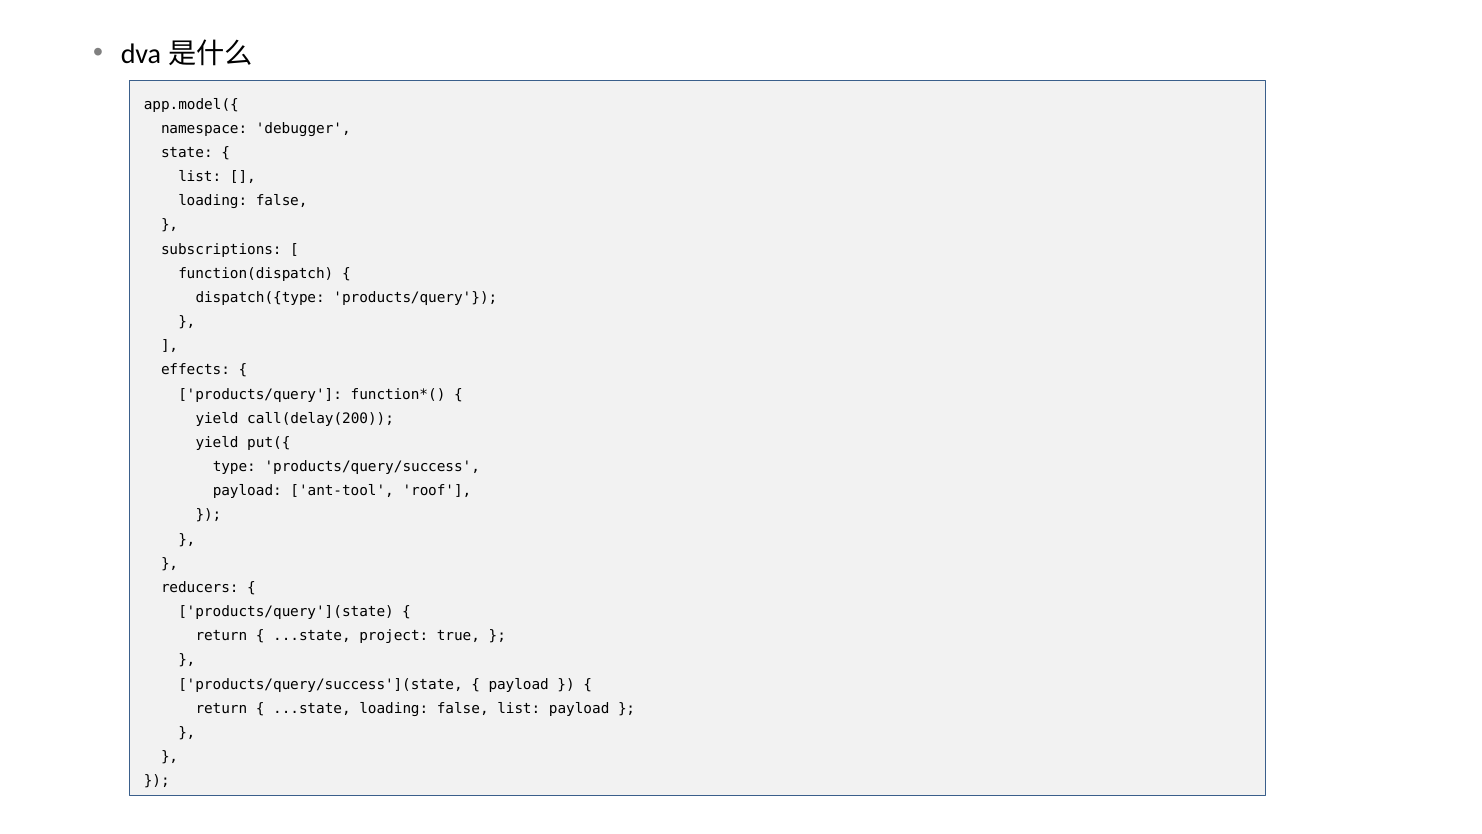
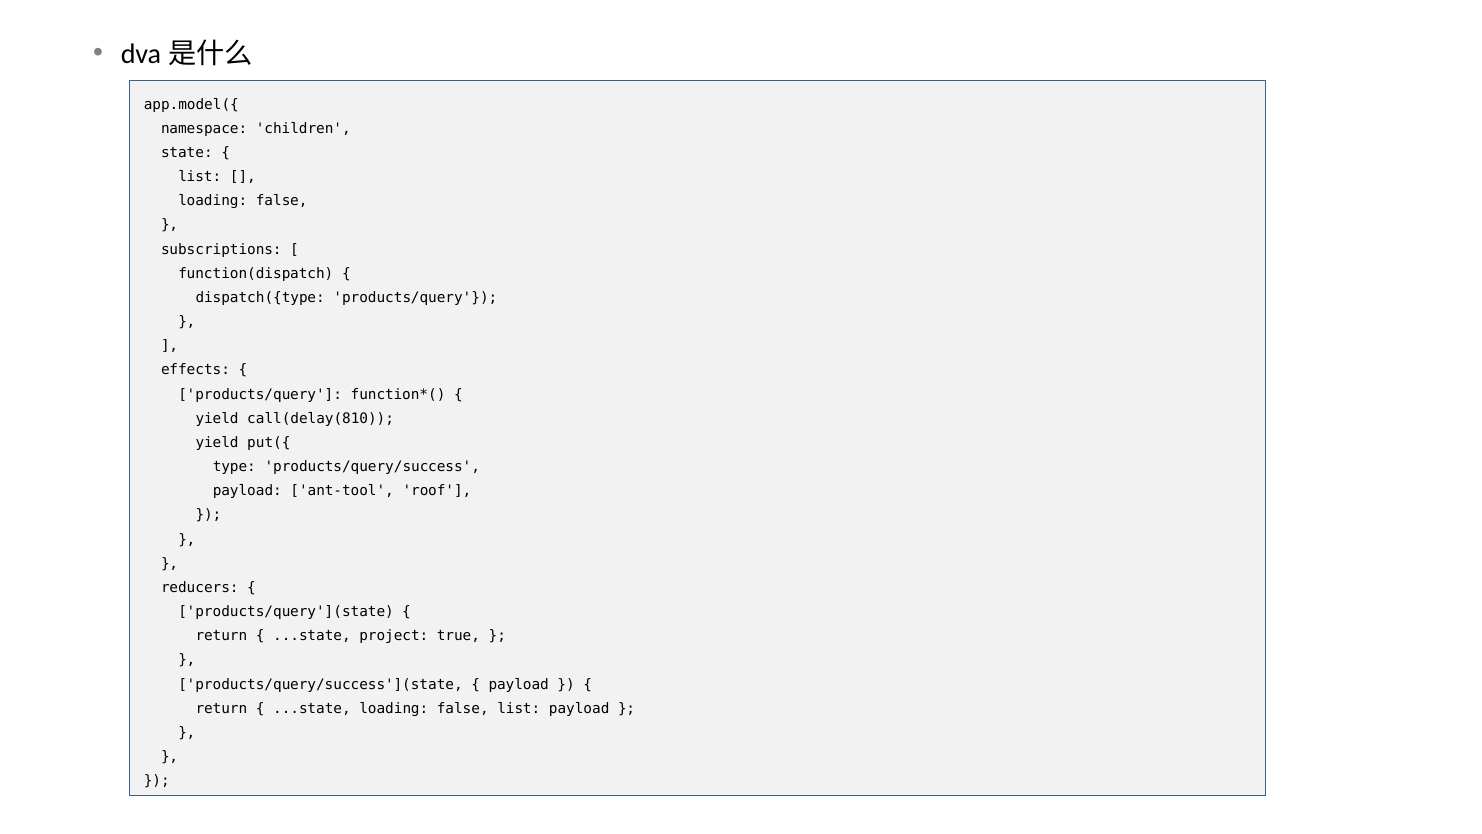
debugger: debugger -> children
call(delay(200: call(delay(200 -> call(delay(810
